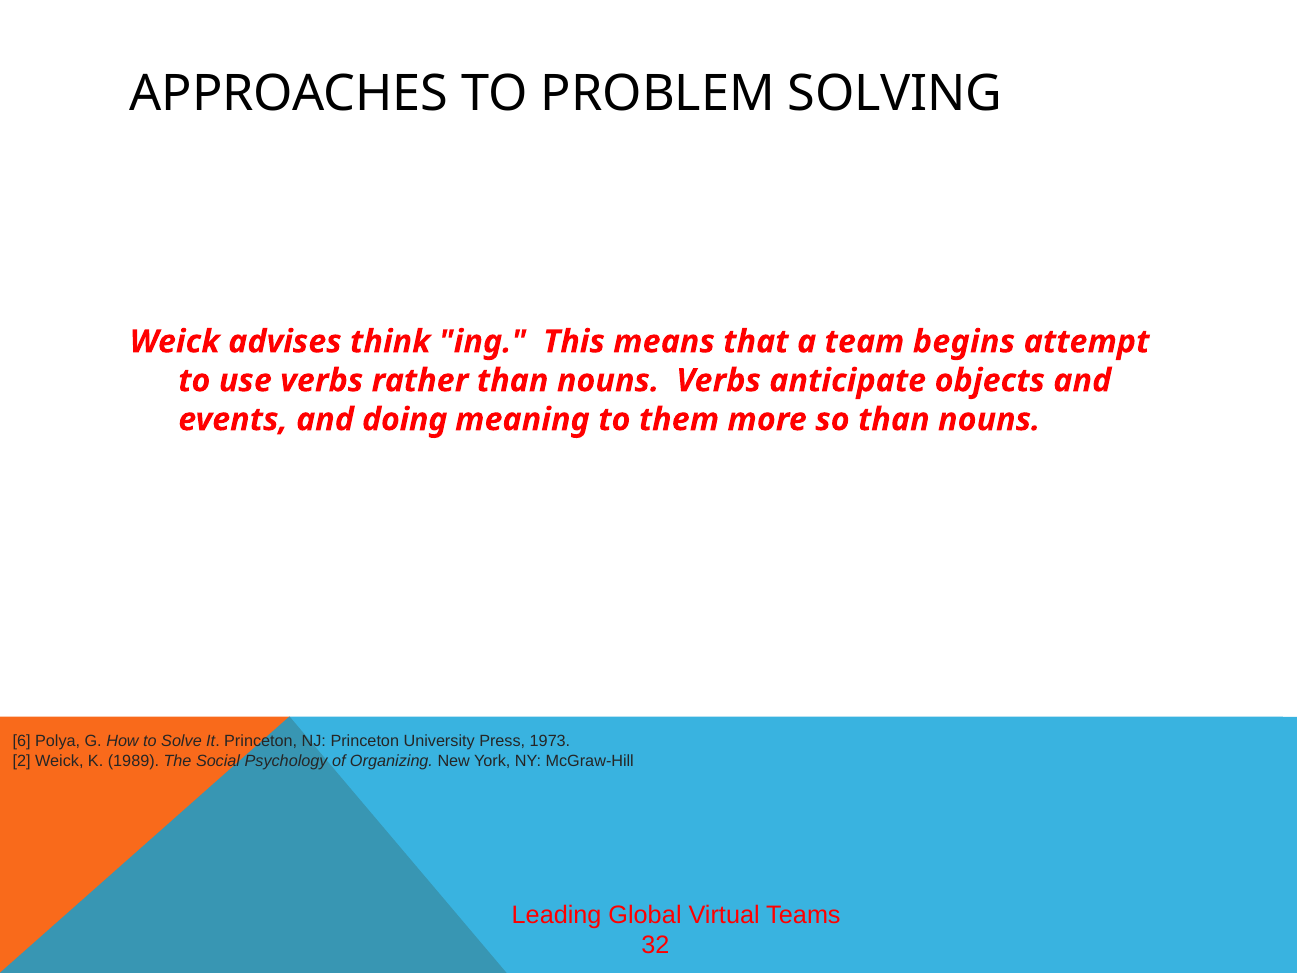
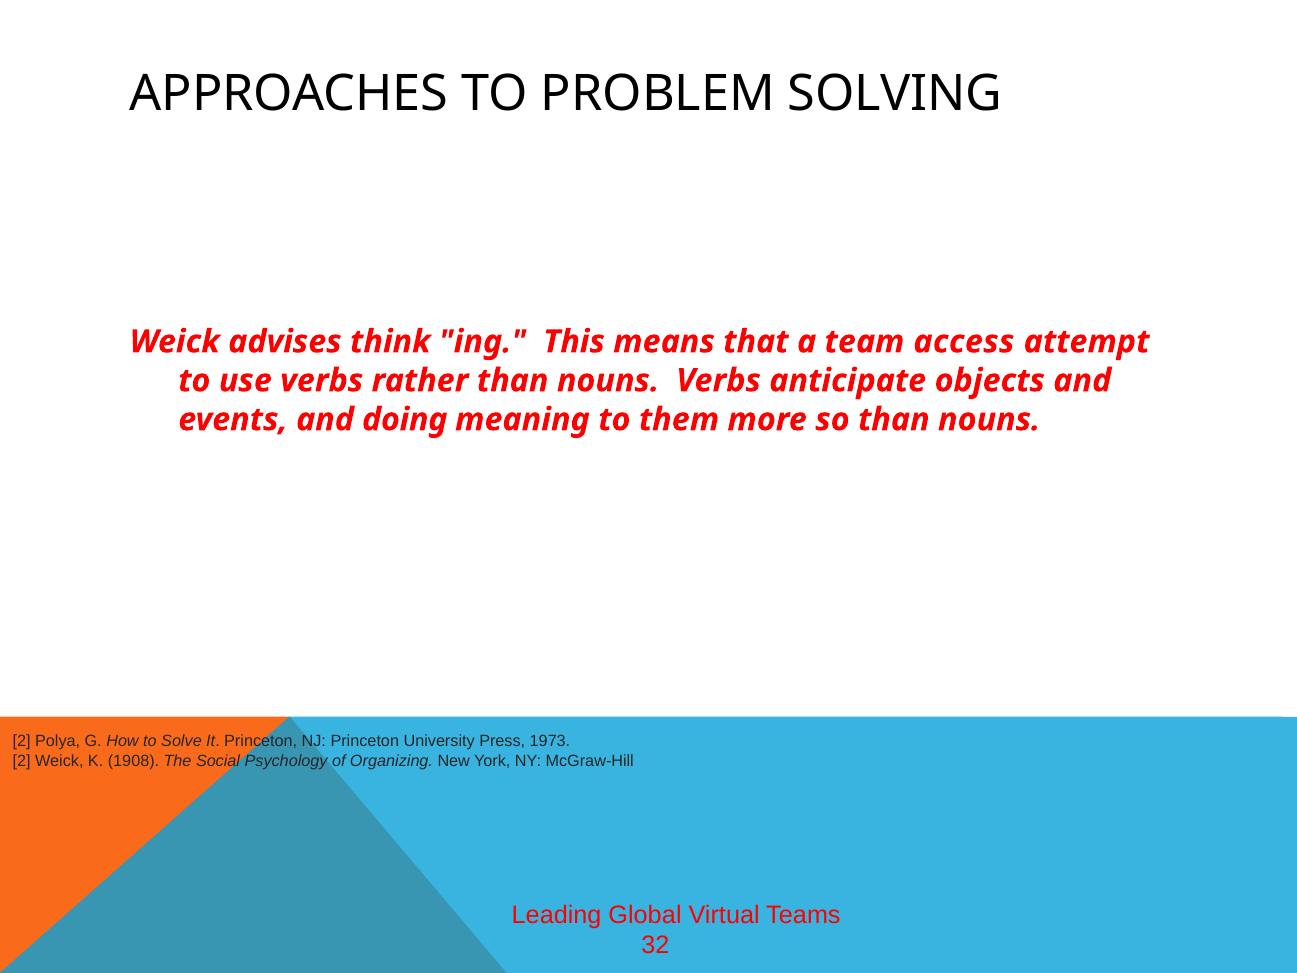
begins: begins -> access
6 at (22, 741): 6 -> 2
1989: 1989 -> 1908
